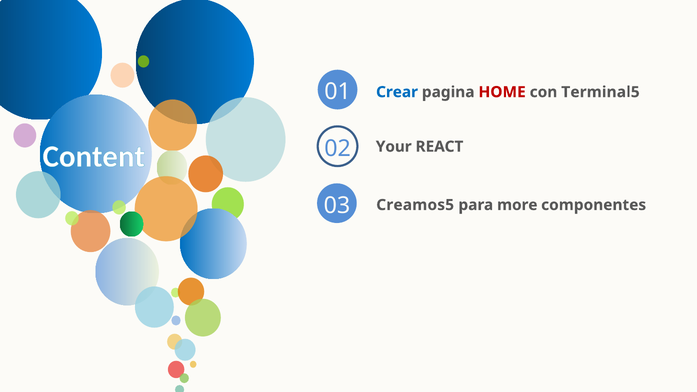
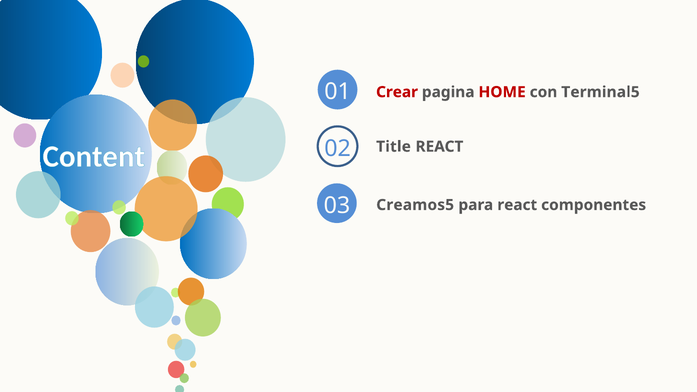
Crear colour: blue -> red
Your: Your -> Title
para more: more -> react
